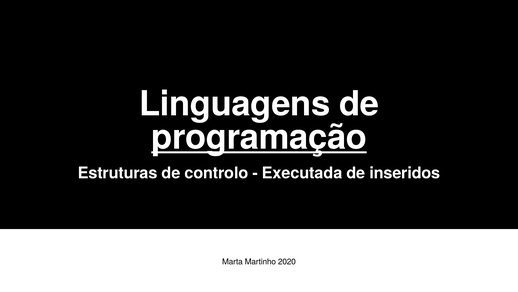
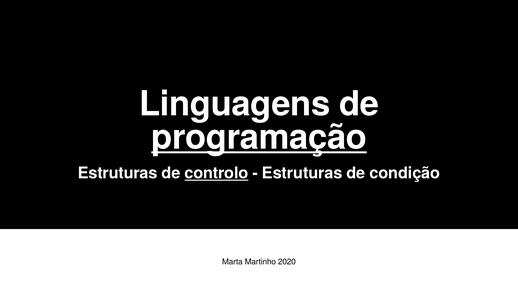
controlo underline: none -> present
Executada at (302, 173): Executada -> Estruturas
inseridos: inseridos -> condição
